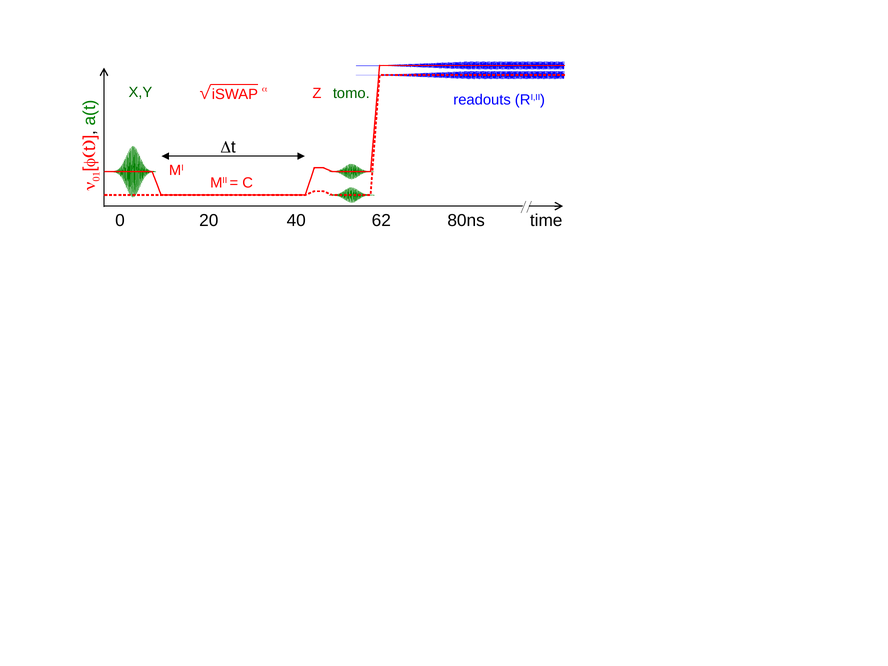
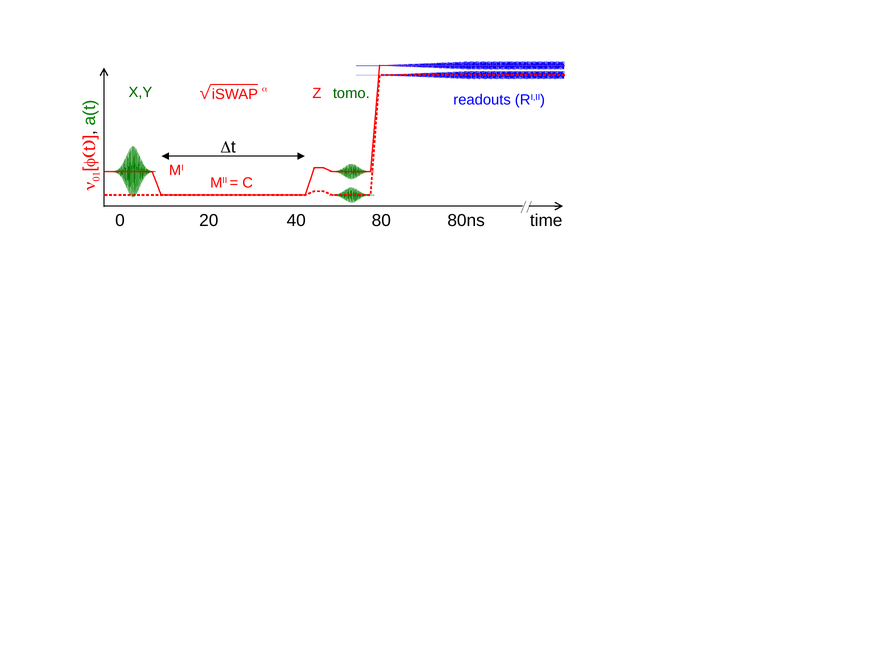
62: 62 -> 80
